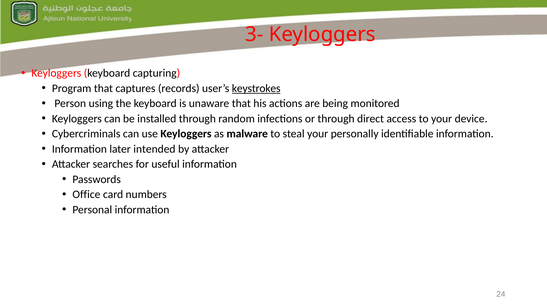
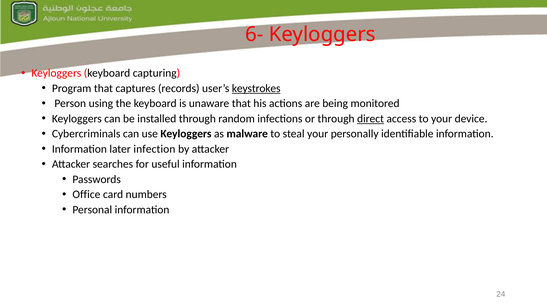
3-: 3- -> 6-
direct underline: none -> present
intended: intended -> infection
